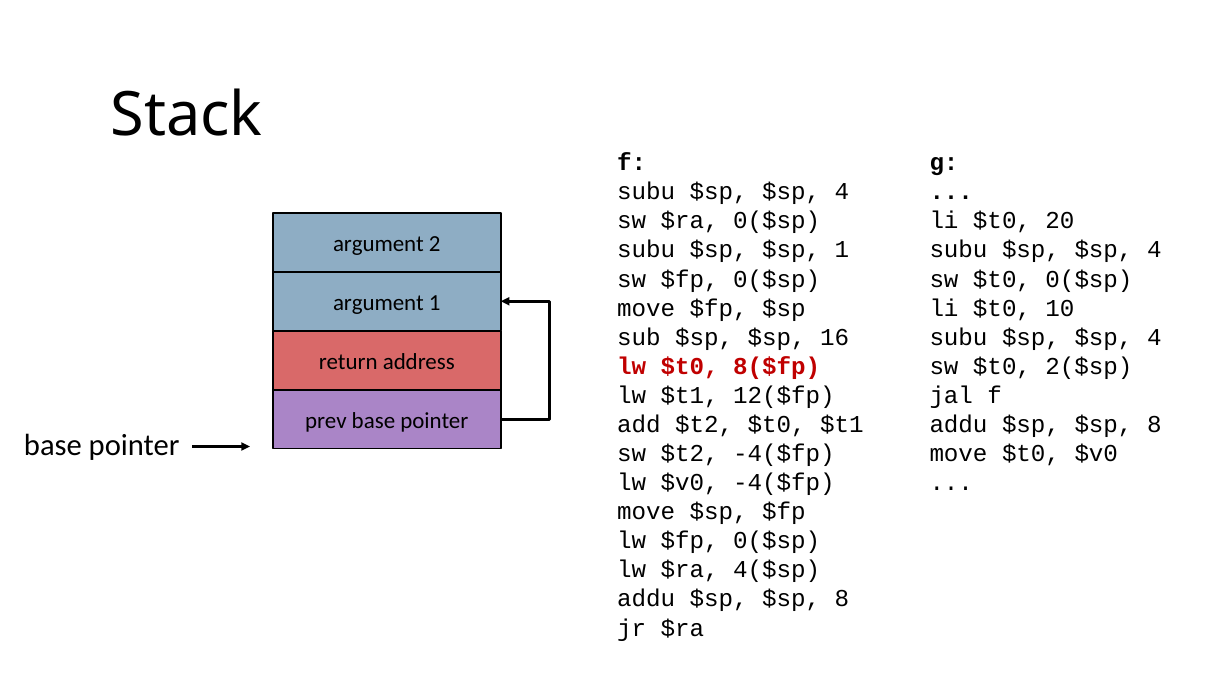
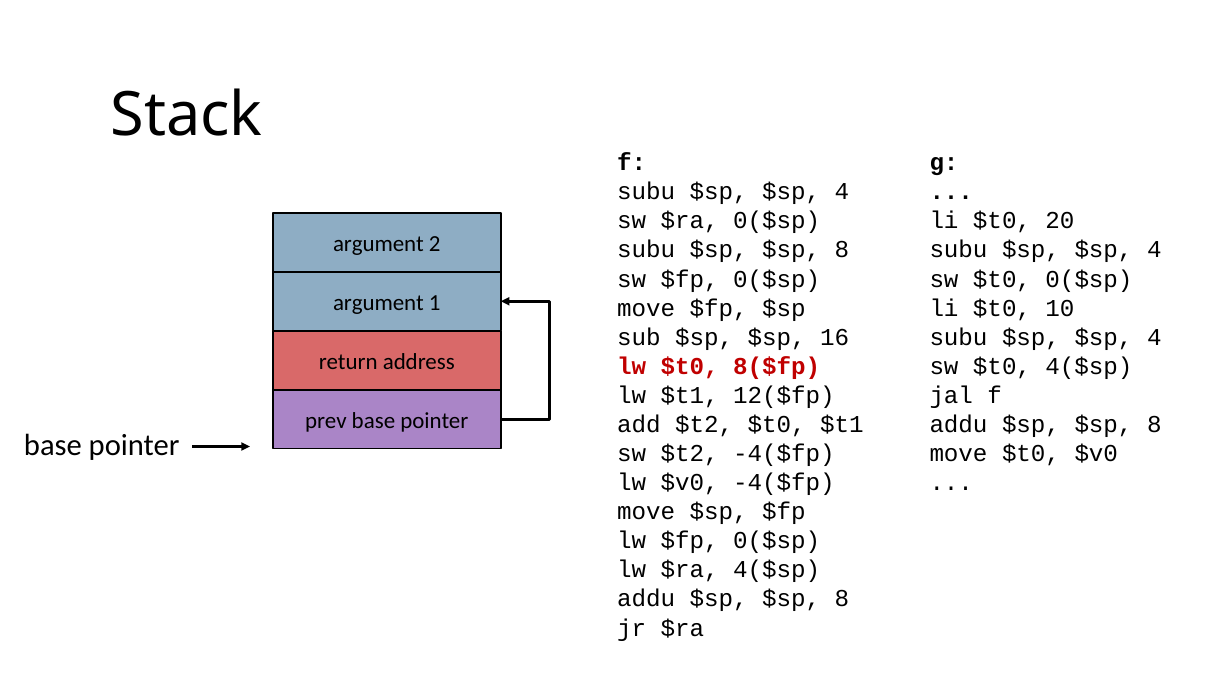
subu $sp $sp 1: 1 -> 8
$t0 2($sp: 2($sp -> 4($sp
